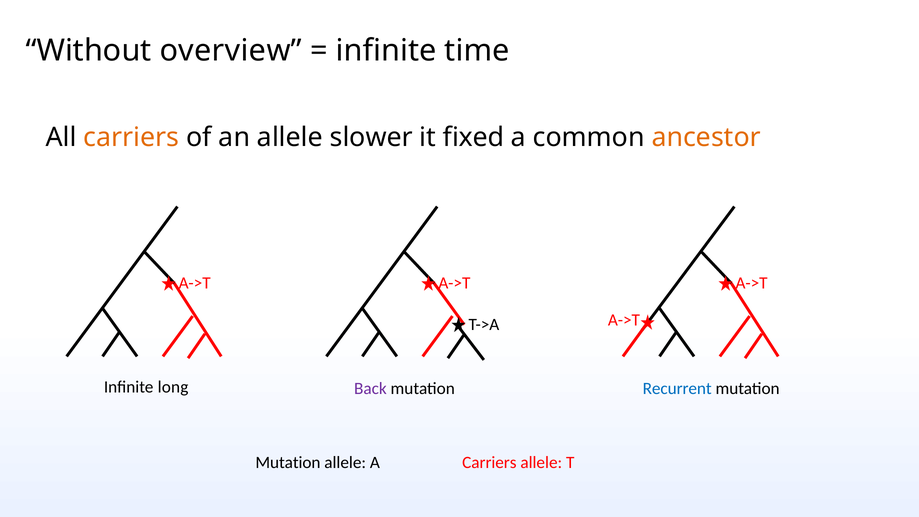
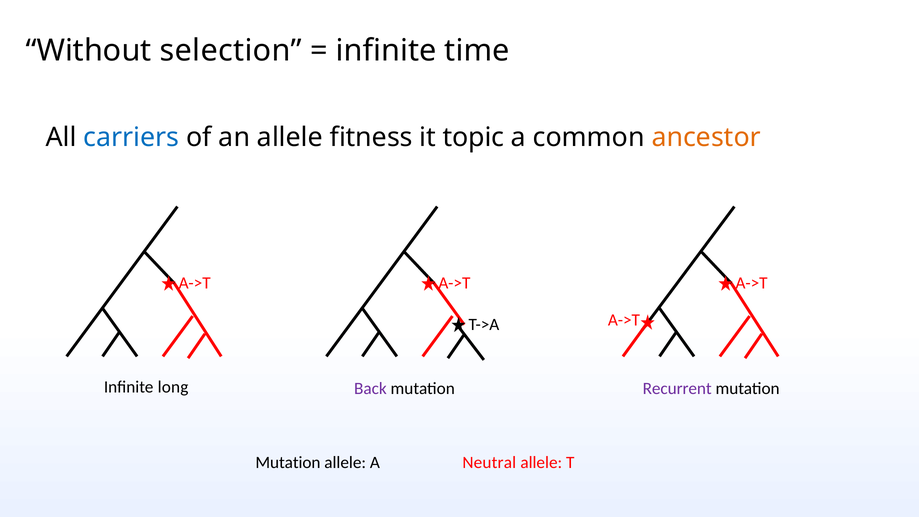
overview: overview -> selection
carriers at (131, 137) colour: orange -> blue
slower: slower -> fitness
fixed: fixed -> topic
Recurrent colour: blue -> purple
A Carriers: Carriers -> Neutral
